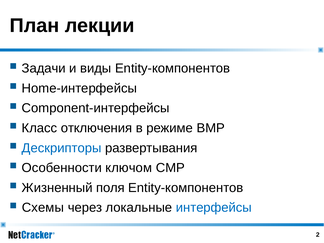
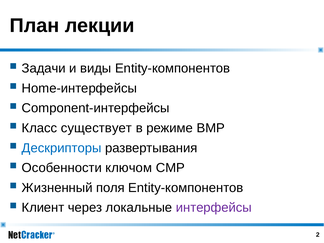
отключения: отключения -> существует
Схемы: Схемы -> Клиент
интерфейсы colour: blue -> purple
